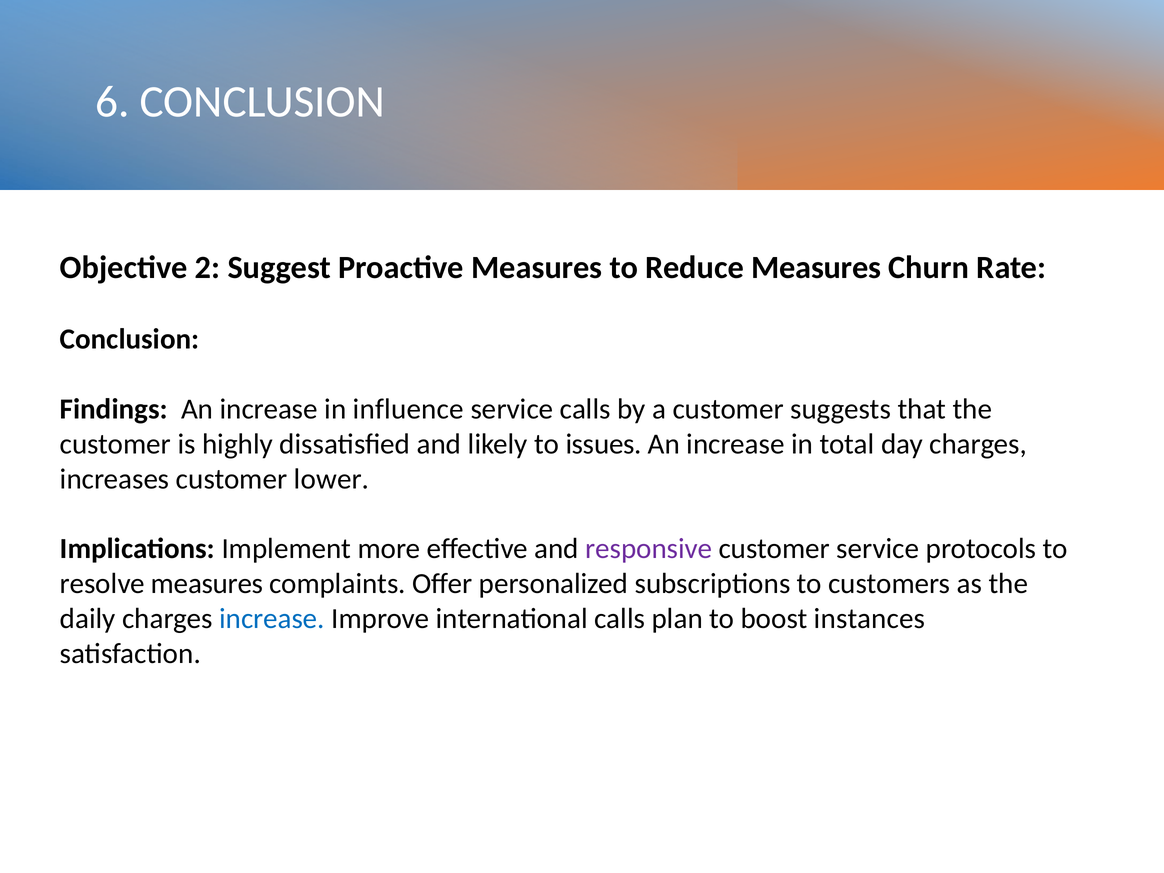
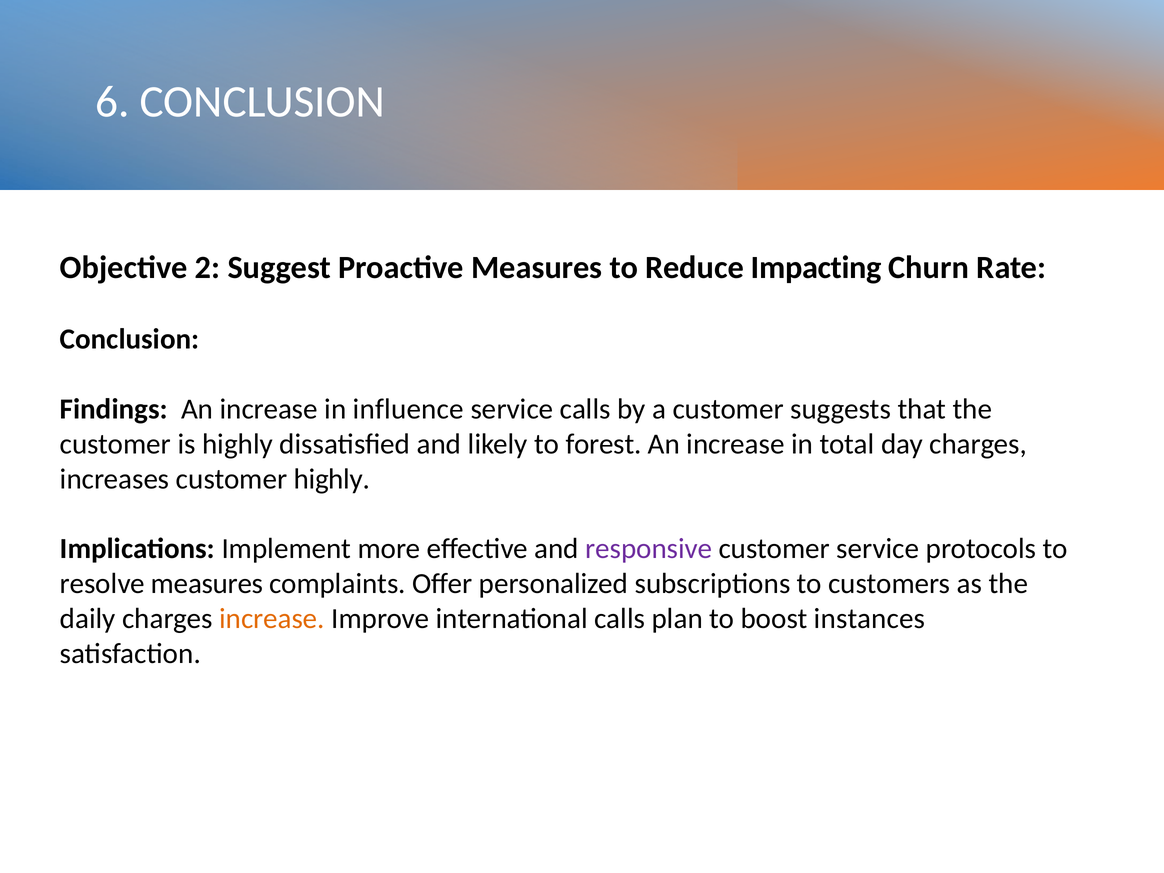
Reduce Measures: Measures -> Impacting
issues: issues -> forest
customer lower: lower -> highly
increase at (272, 619) colour: blue -> orange
